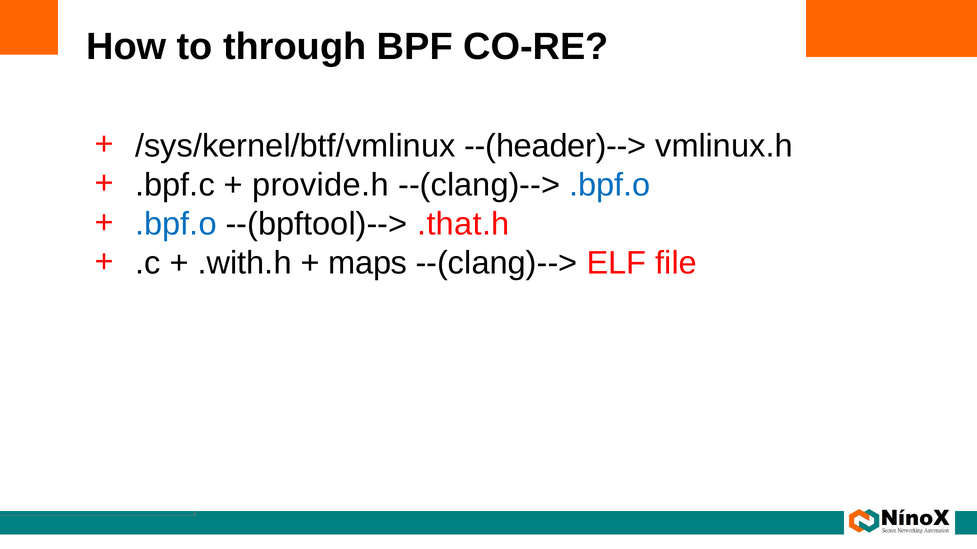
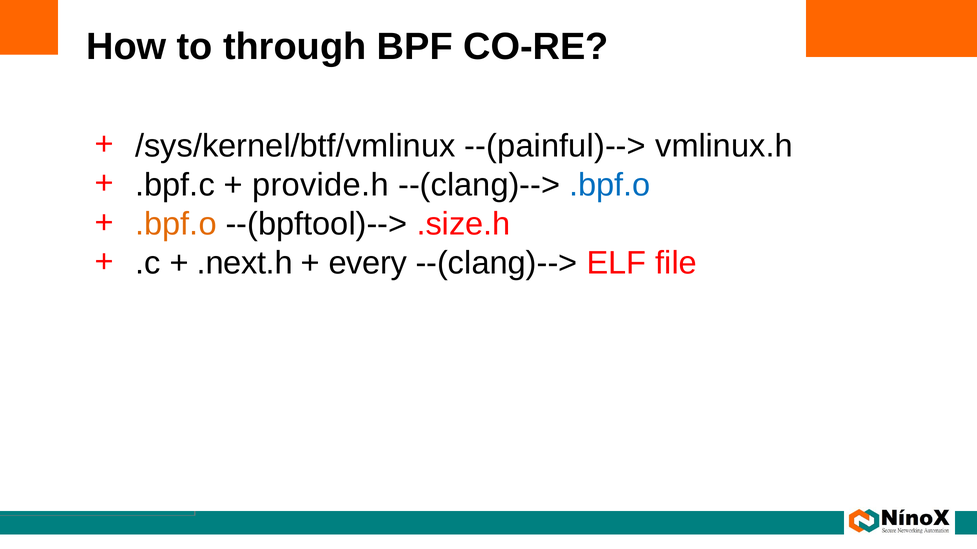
--(header)-->: --(header)--> -> --(painful)-->
.bpf.o at (176, 224) colour: blue -> orange
.that.h: .that.h -> .size.h
.with.h: .with.h -> .next.h
maps: maps -> every
